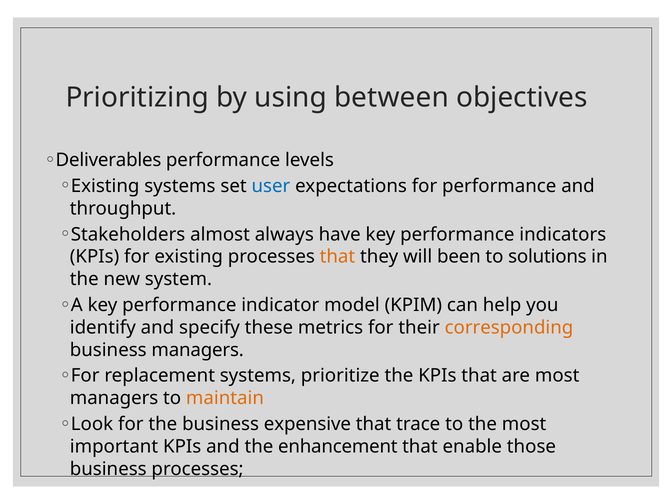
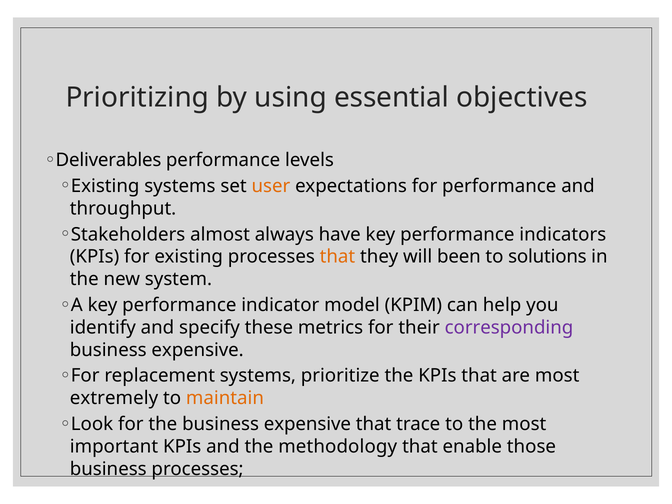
between: between -> essential
user colour: blue -> orange
corresponding colour: orange -> purple
managers at (198, 350): managers -> expensive
managers at (114, 398): managers -> extremely
enhancement: enhancement -> methodology
